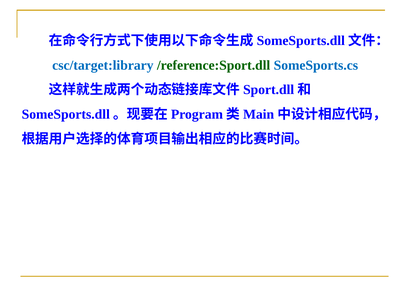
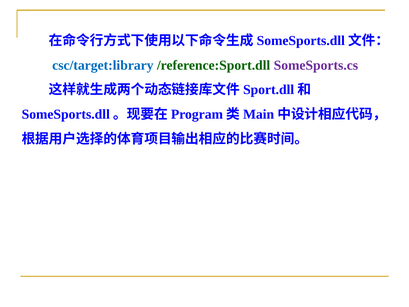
SomeSports.cs colour: blue -> purple
